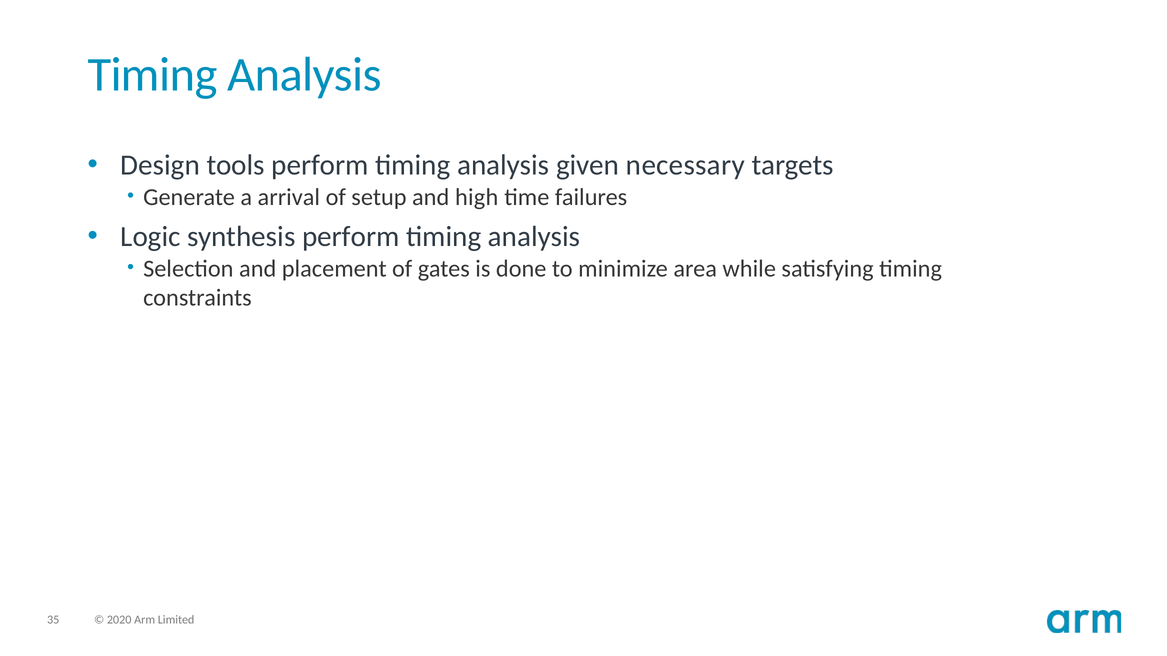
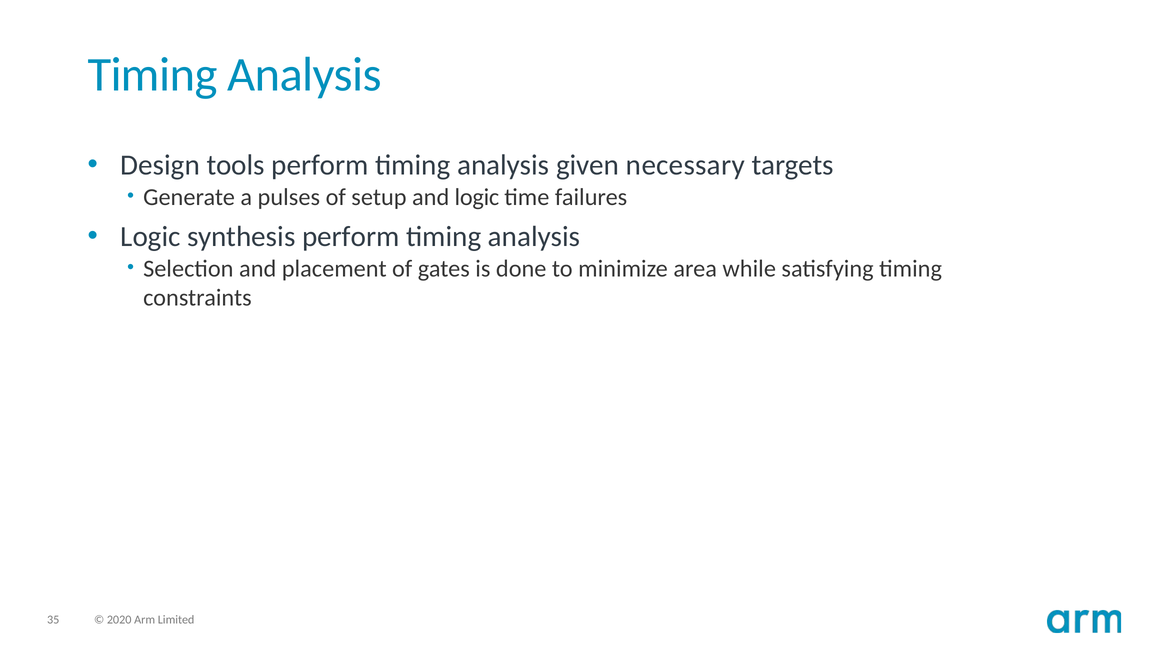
arrival: arrival -> pulses
and high: high -> logic
